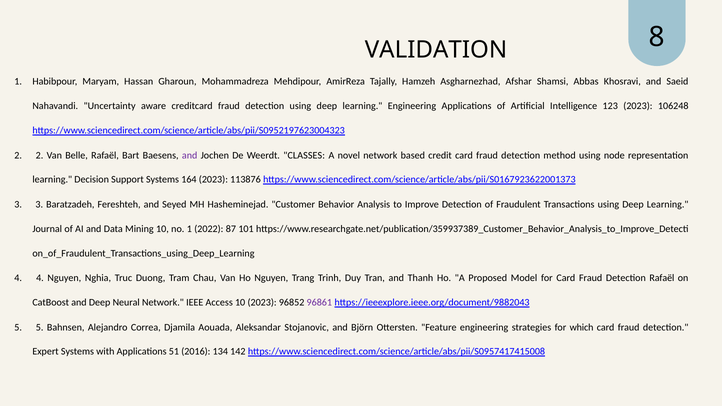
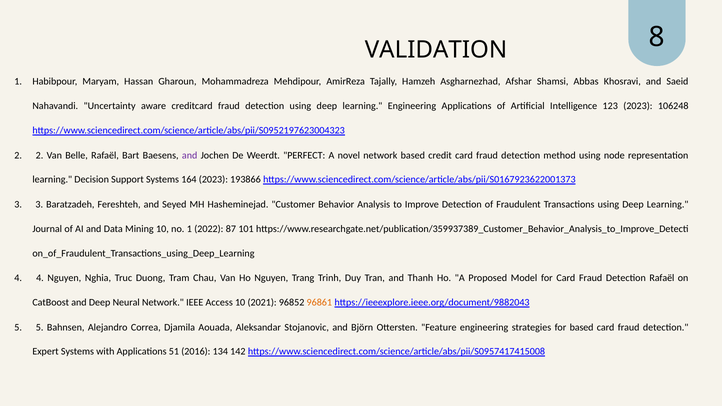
CLASSES: CLASSES -> PERFECT
113876: 113876 -> 193866
10 2023: 2023 -> 2021
96861 colour: purple -> orange
for which: which -> based
